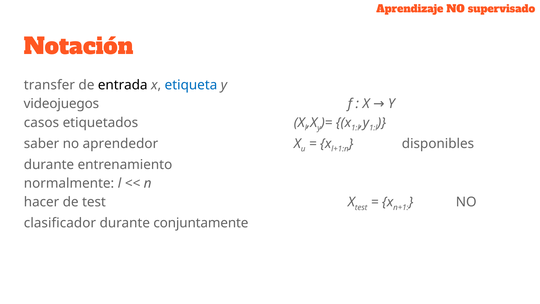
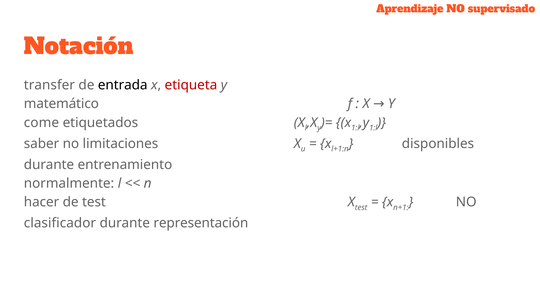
etiqueta colour: blue -> red
videojuegos: videojuegos -> matemático
casos: casos -> come
aprendedor: aprendedor -> limitaciones
conjuntamente: conjuntamente -> representación
